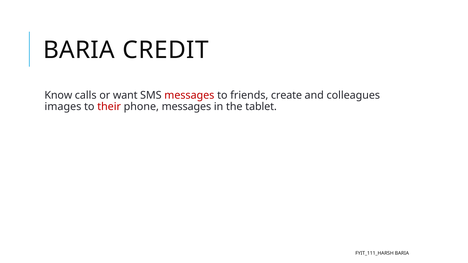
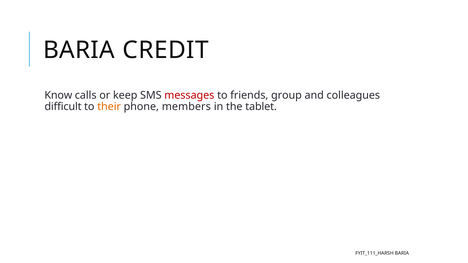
want: want -> keep
create: create -> group
images: images -> difficult
their colour: red -> orange
phone messages: messages -> members
